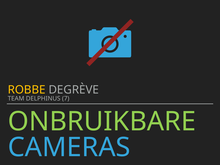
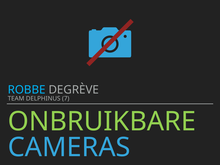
ROBBE colour: yellow -> light blue
